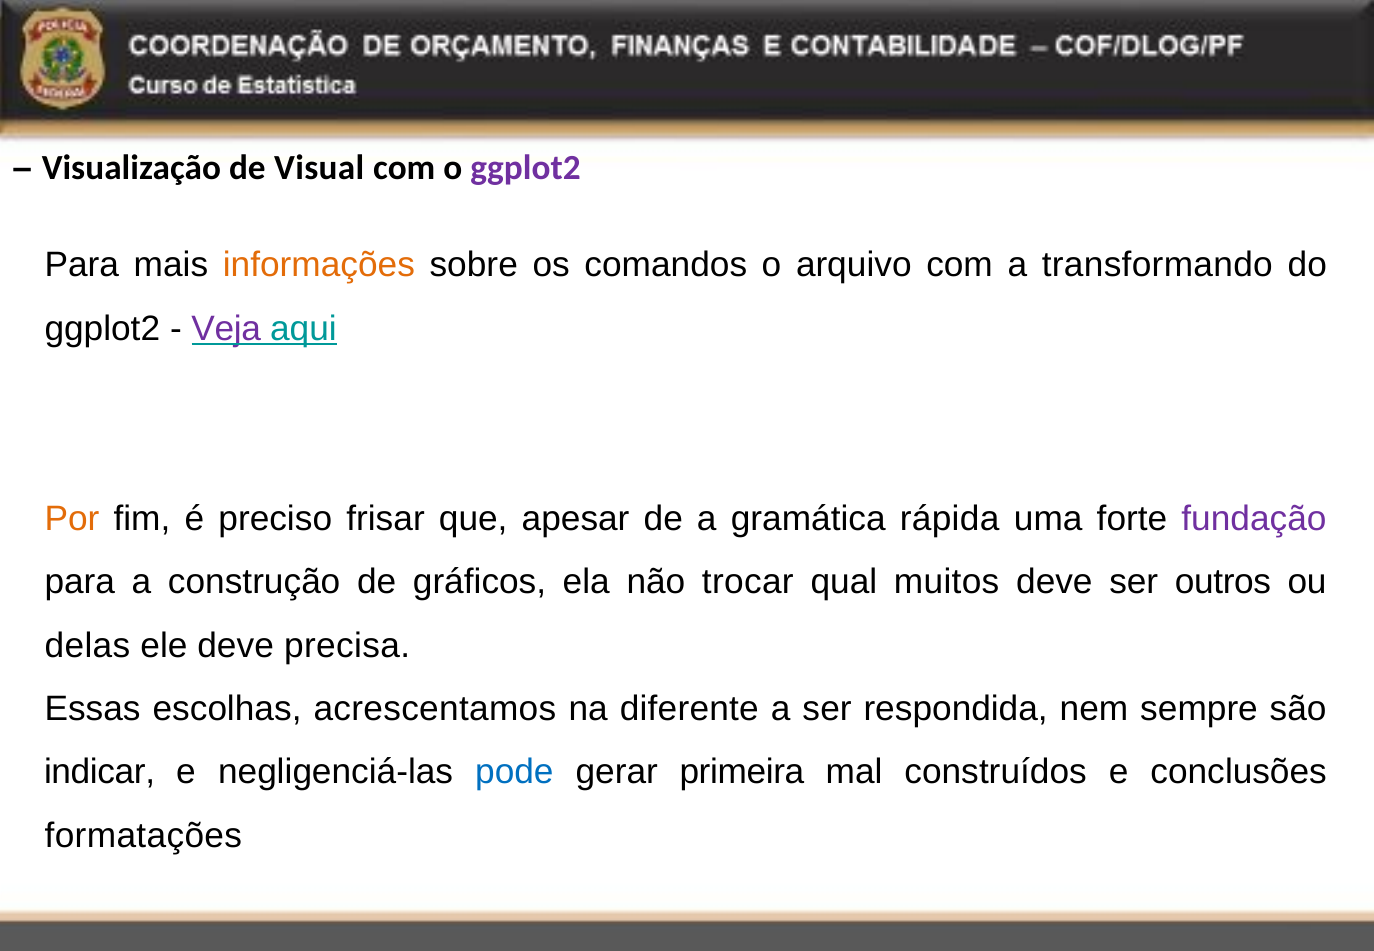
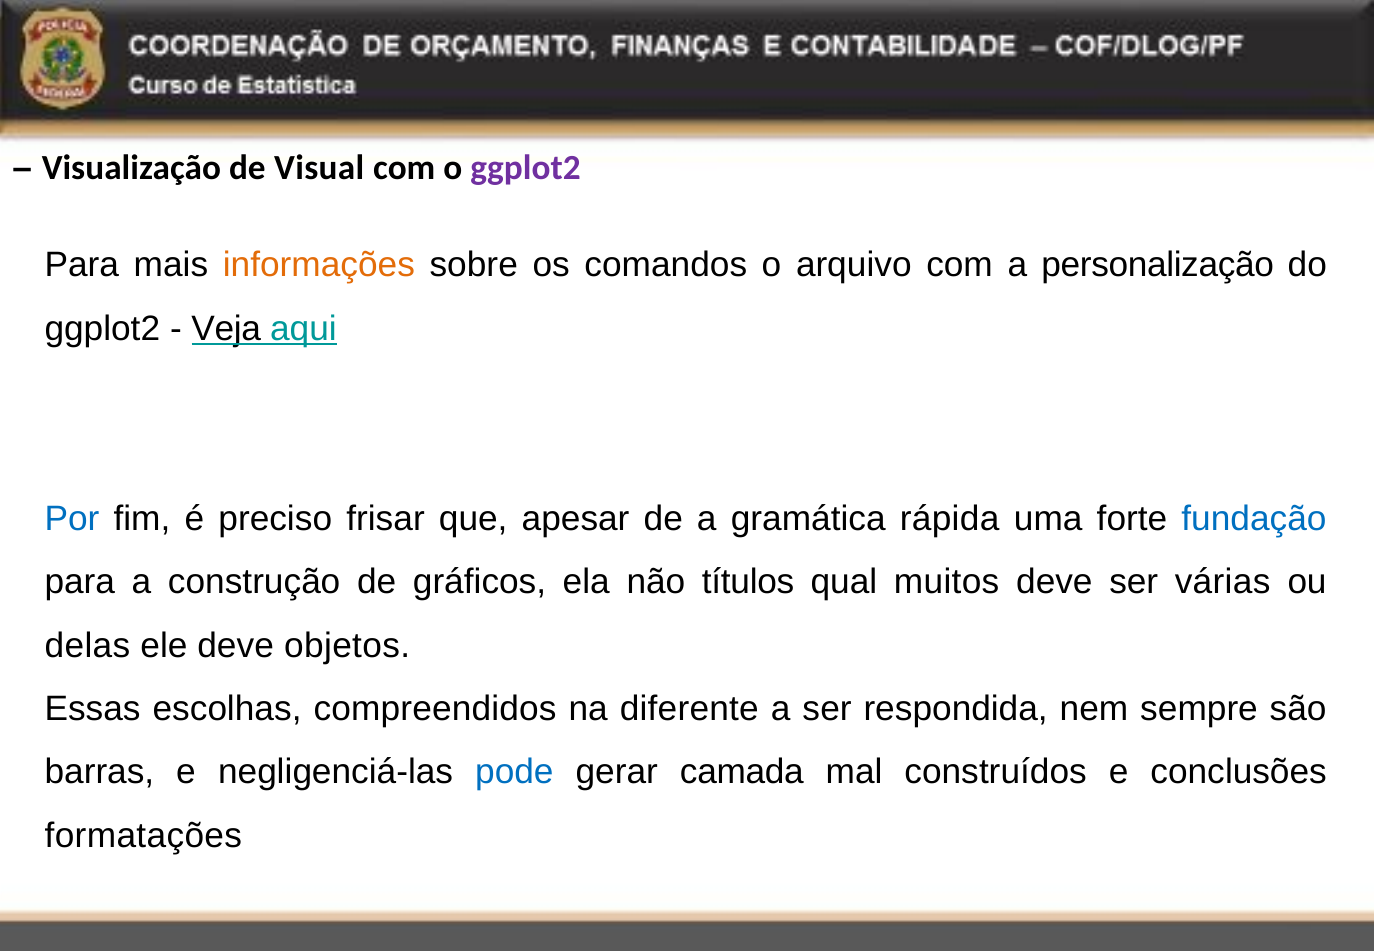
transformando: transformando -> personalização
Veja colour: purple -> black
Por colour: orange -> blue
fundação colour: purple -> blue
trocar: trocar -> títulos
outros: outros -> várias
precisa: precisa -> objetos
acrescentamos: acrescentamos -> compreendidos
indicar: indicar -> barras
primeira: primeira -> camada
